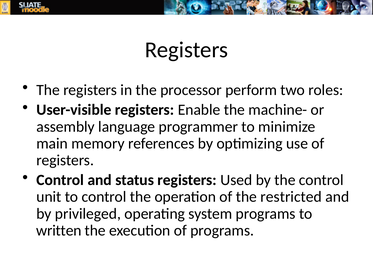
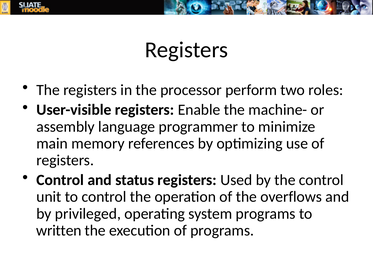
restricted: restricted -> overflows
